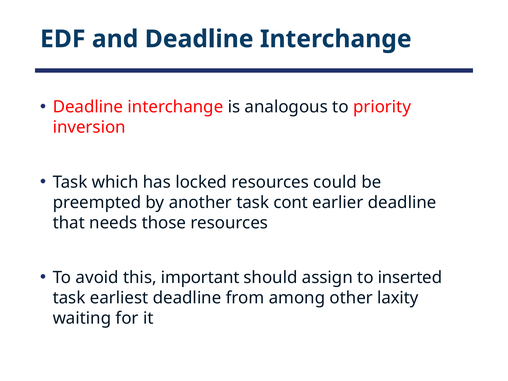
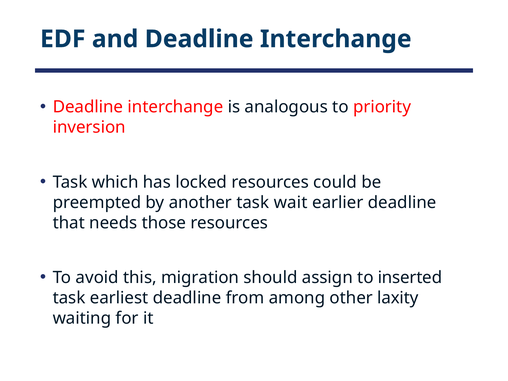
cont: cont -> wait
important: important -> migration
